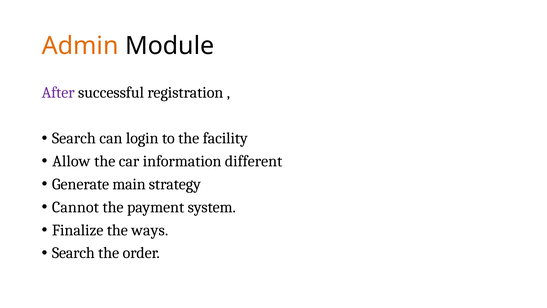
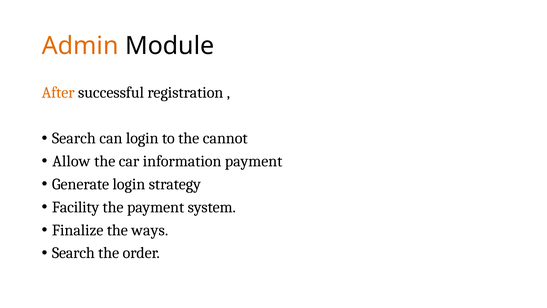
After colour: purple -> orange
facility: facility -> cannot
information different: different -> payment
Generate main: main -> login
Cannot: Cannot -> Facility
